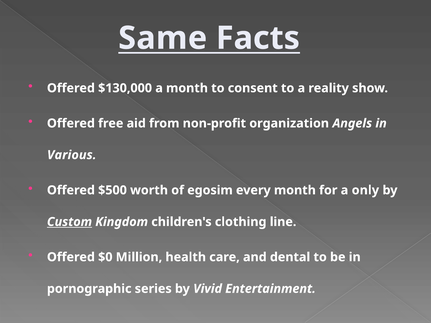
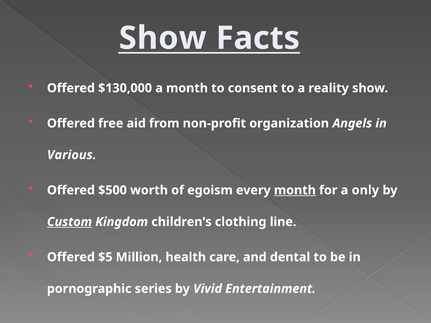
Same at (163, 38): Same -> Show
egosim: egosim -> egoism
month at (295, 190) underline: none -> present
$0: $0 -> $5
